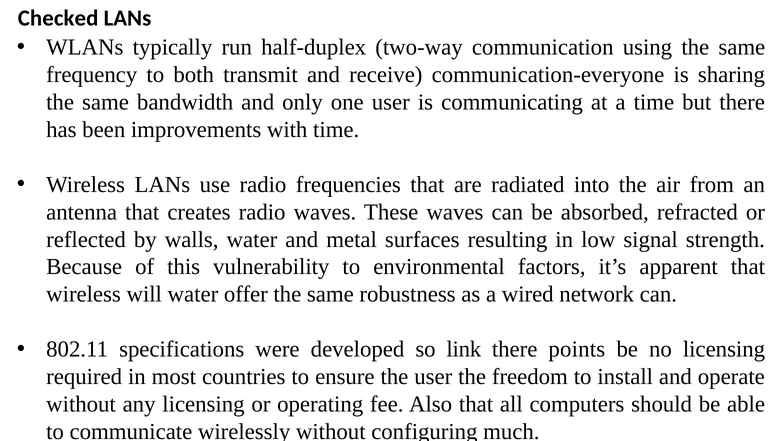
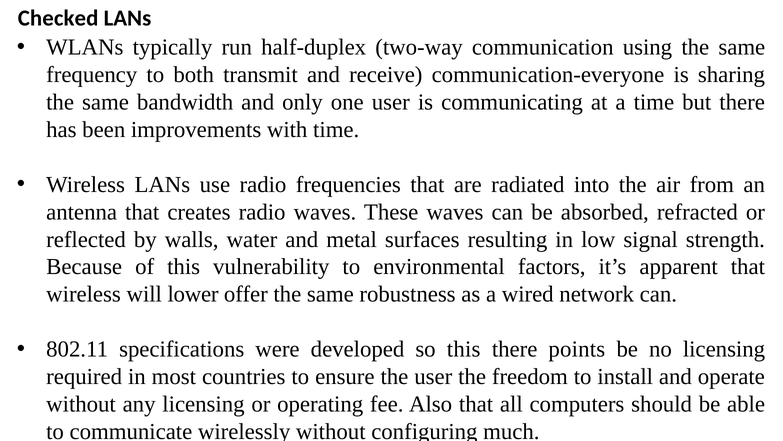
will water: water -> lower
so link: link -> this
